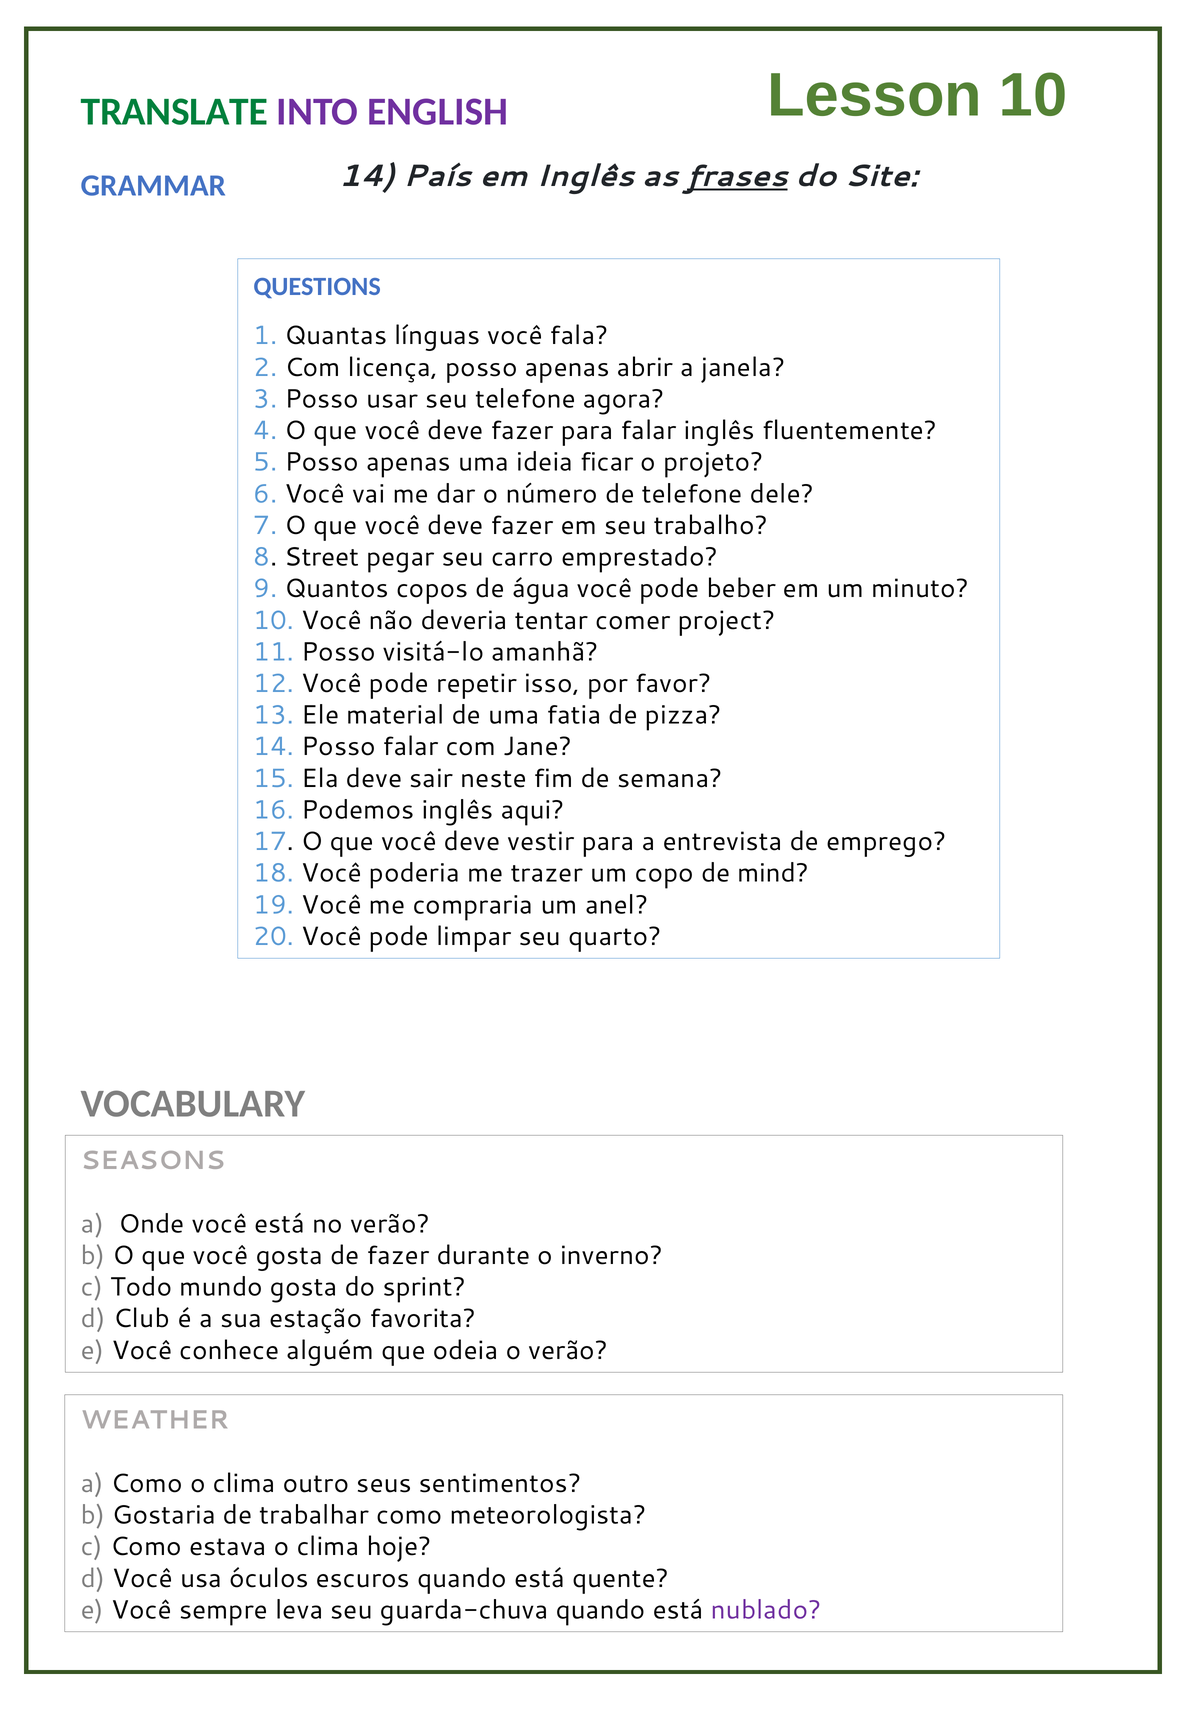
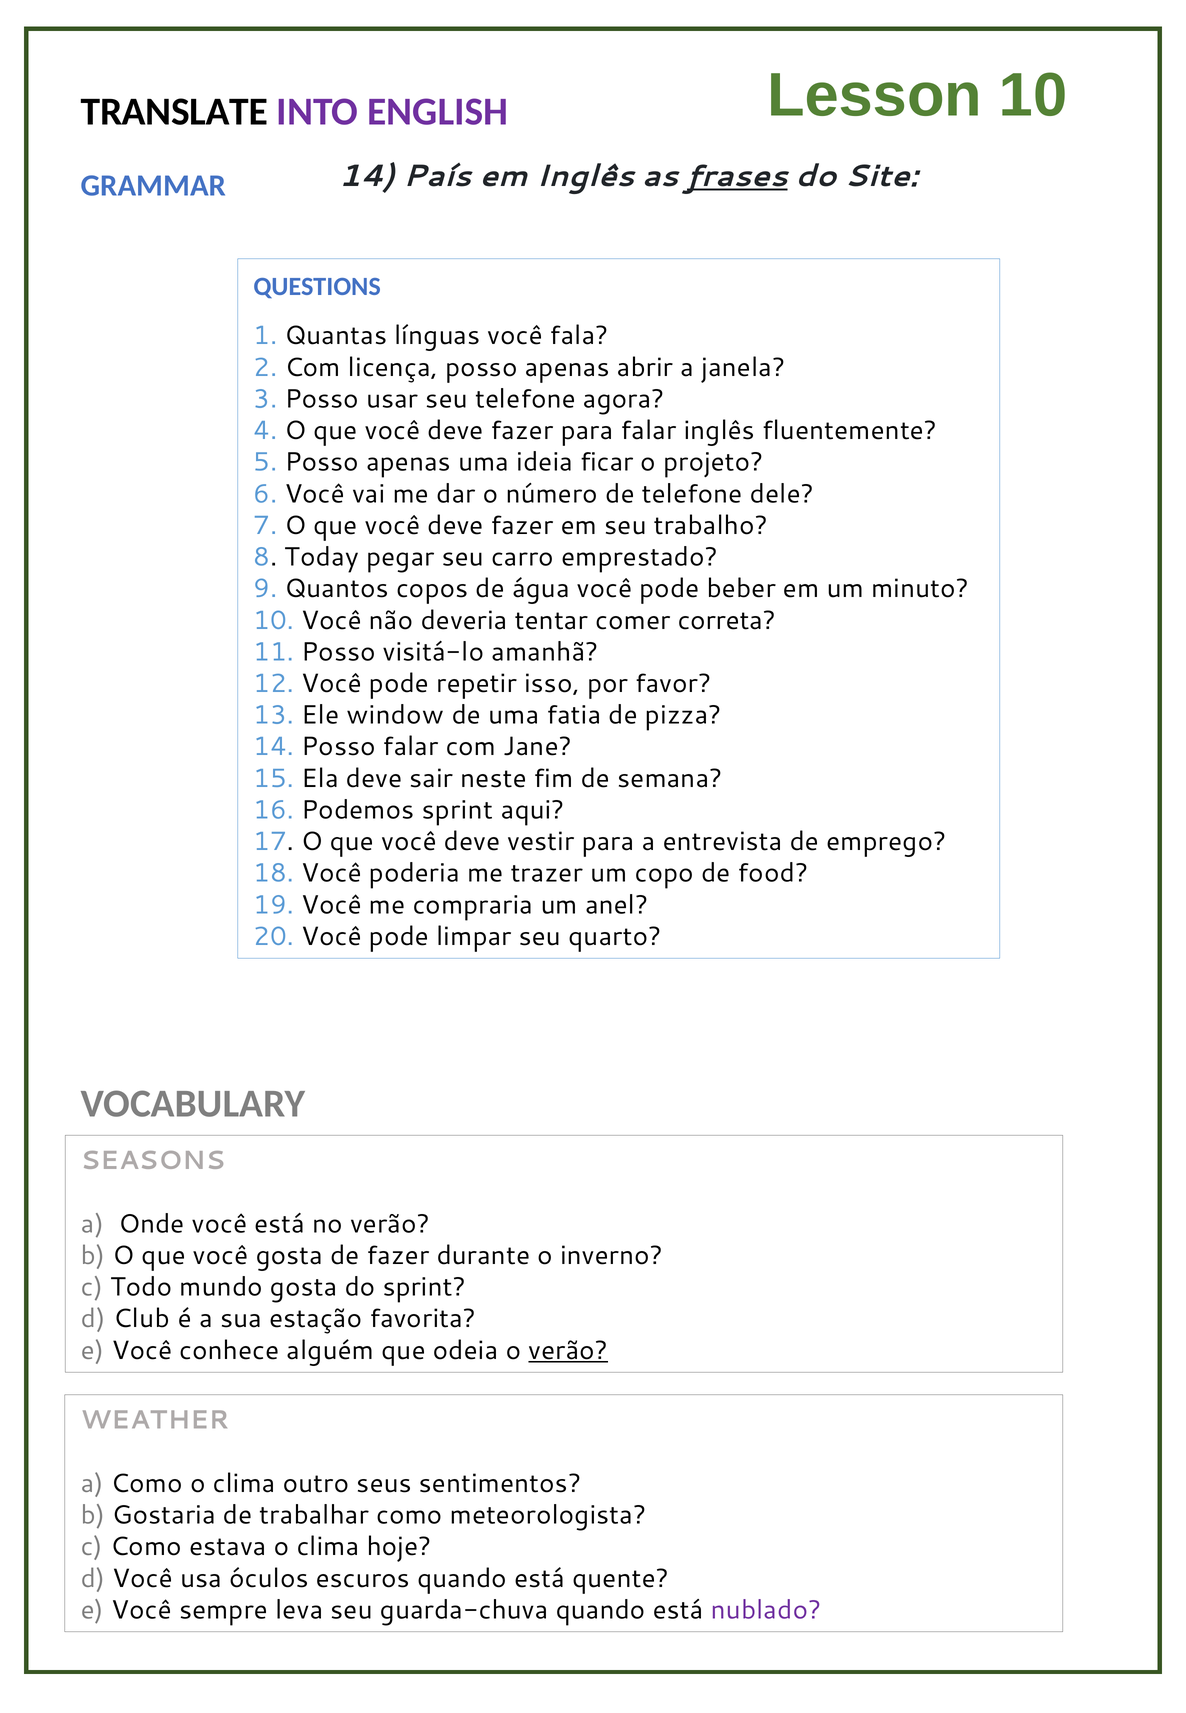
TRANSLATE colour: green -> black
Street: Street -> Today
project: project -> correta
material: material -> window
Podemos inglês: inglês -> sprint
mind: mind -> food
verão at (568, 1351) underline: none -> present
